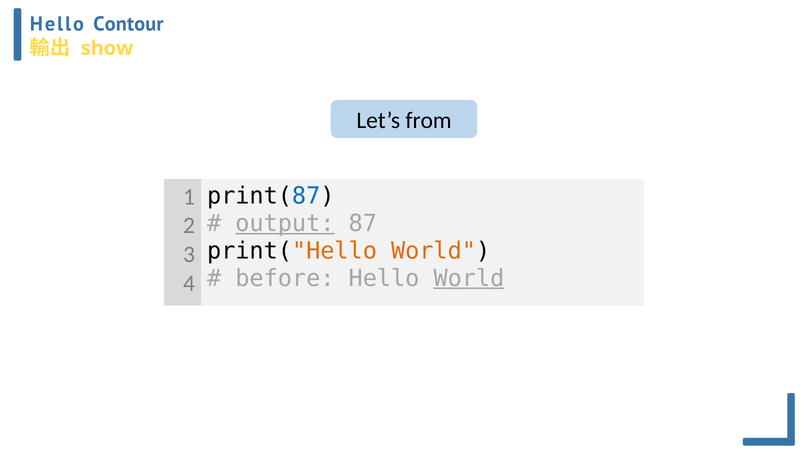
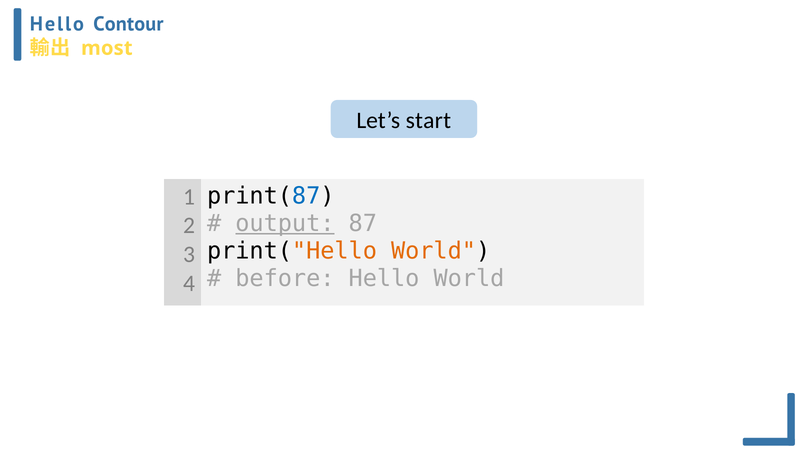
show: show -> most
from: from -> start
World at (469, 278) underline: present -> none
